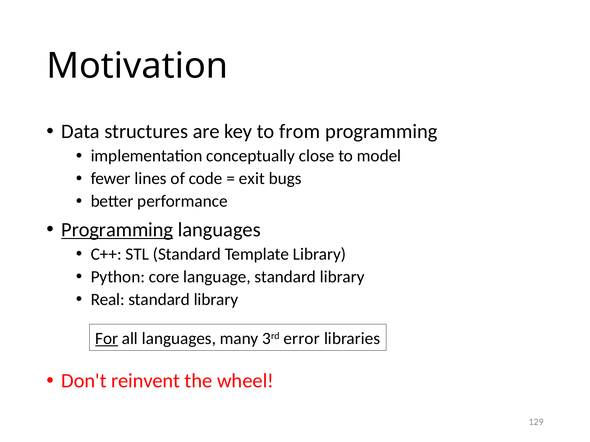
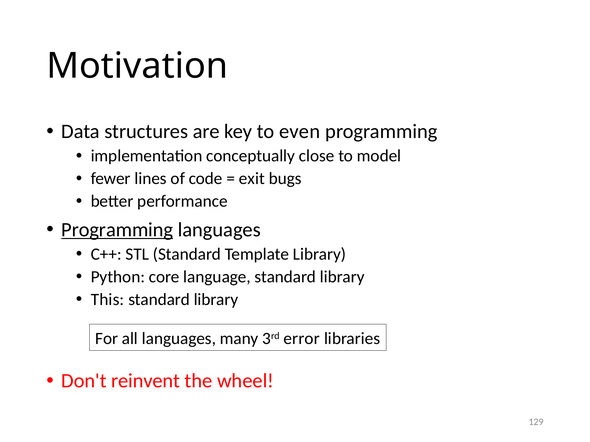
from: from -> even
Real: Real -> This
For underline: present -> none
